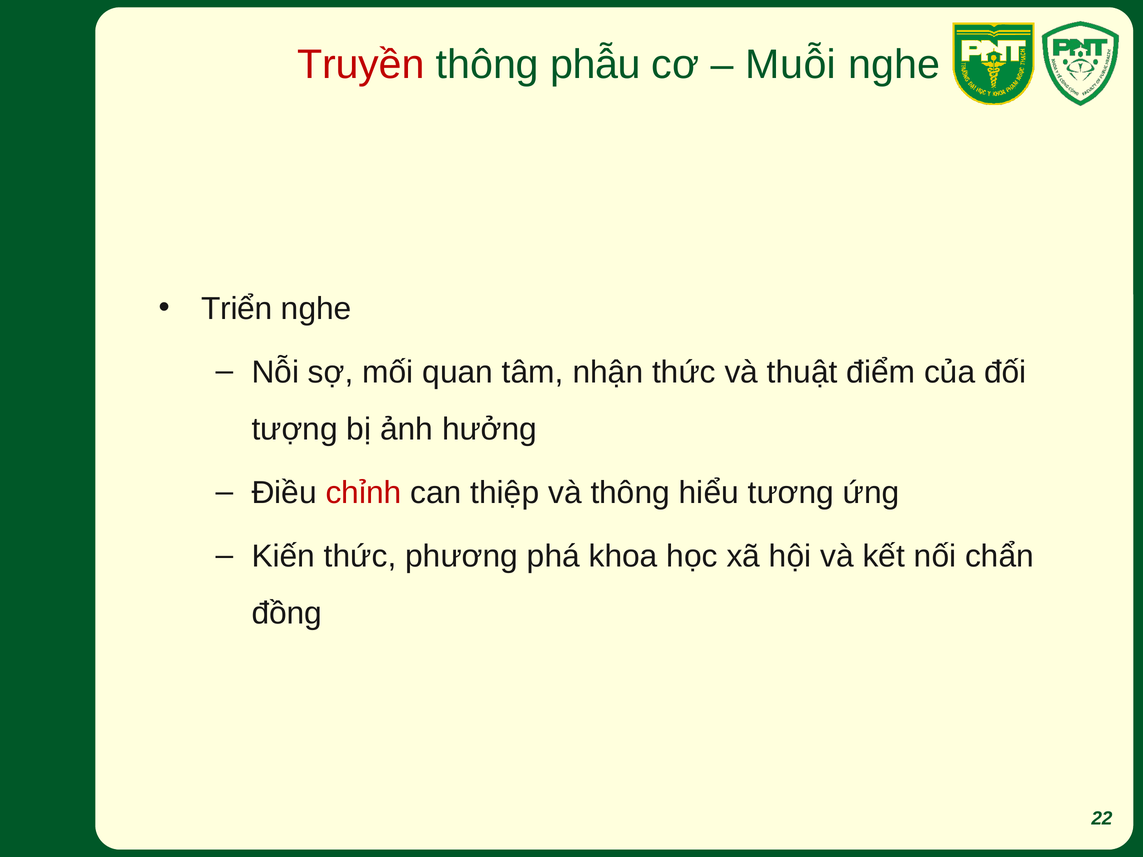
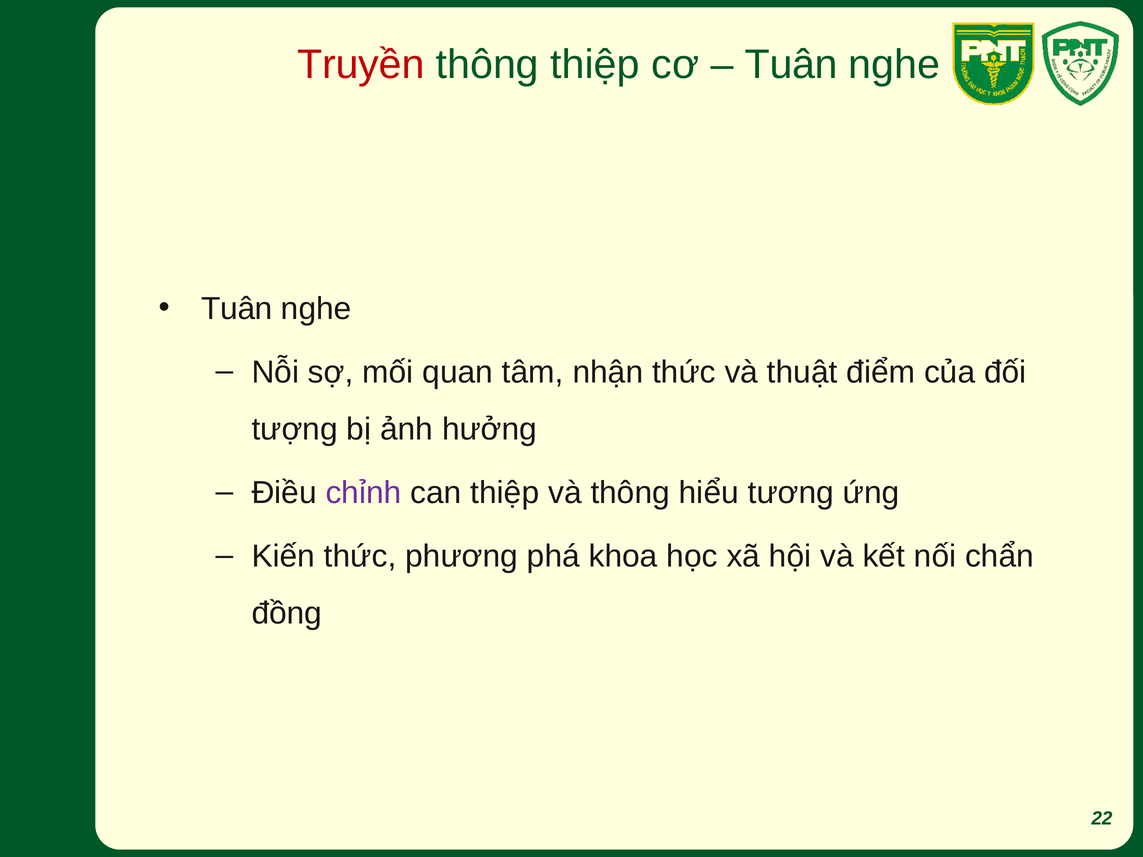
thông phẫu: phẫu -> thiệp
Muỗi at (791, 65): Muỗi -> Tuân
Triển at (237, 309): Triển -> Tuân
chỉnh colour: red -> purple
